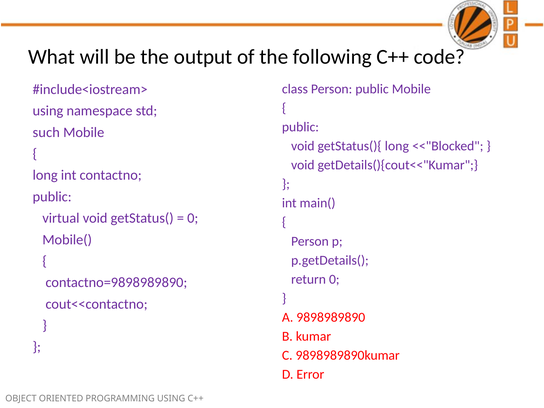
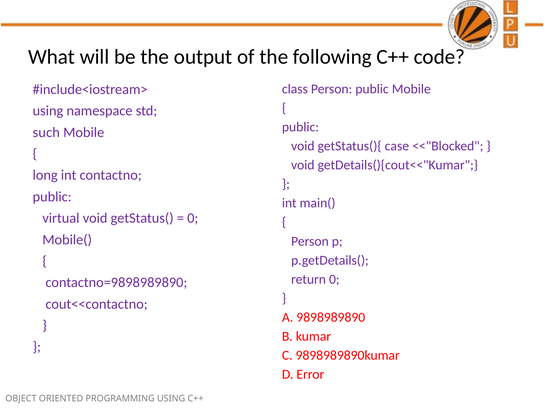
getStatus(){ long: long -> case
